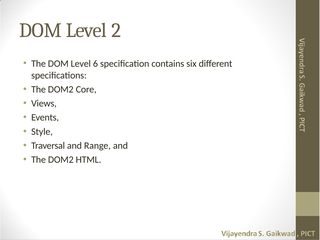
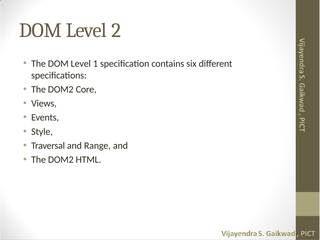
6: 6 -> 1
